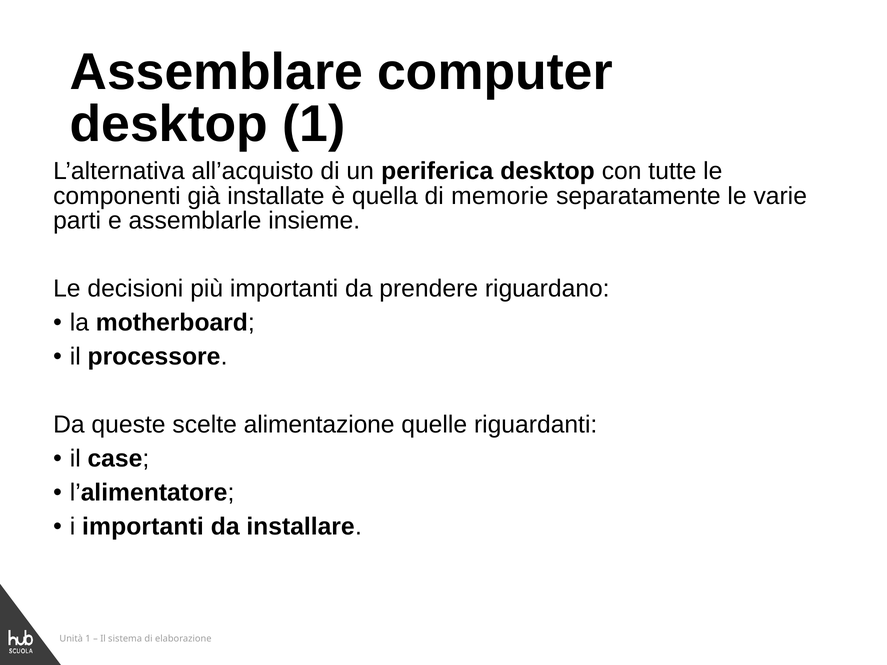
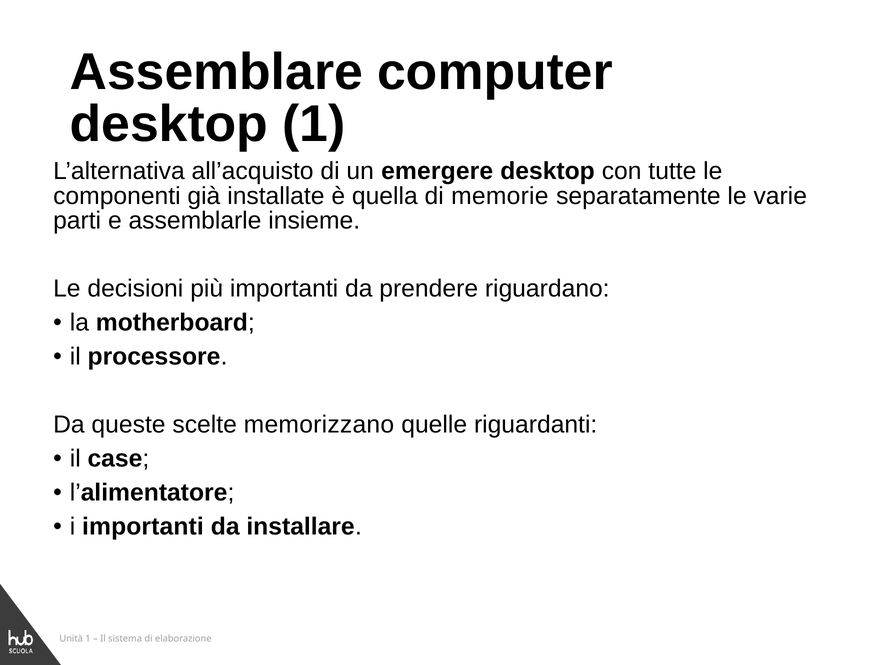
periferica: periferica -> emergere
alimentazione: alimentazione -> memorizzano
